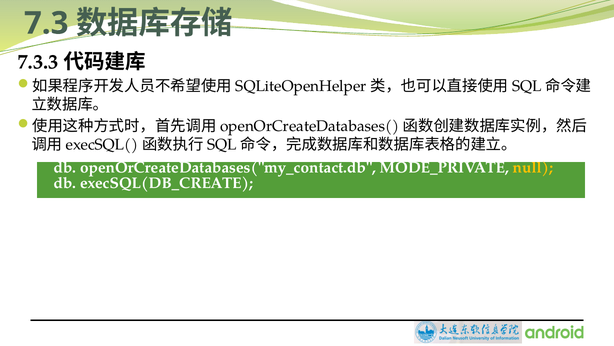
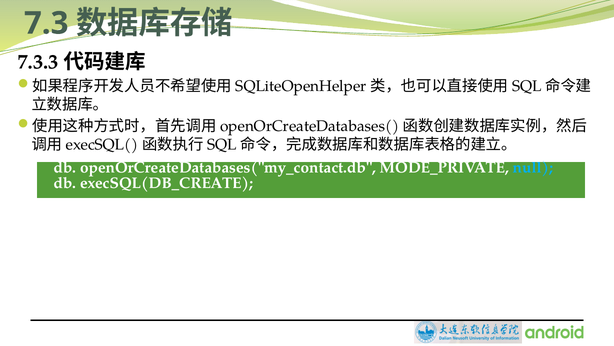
null colour: yellow -> light blue
